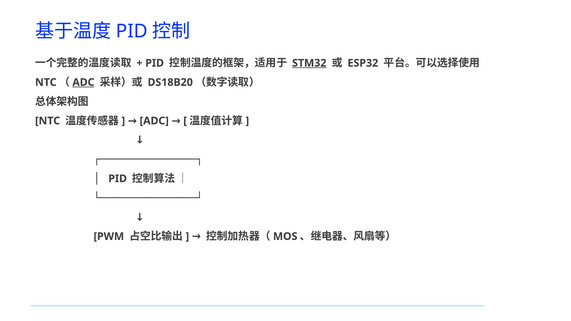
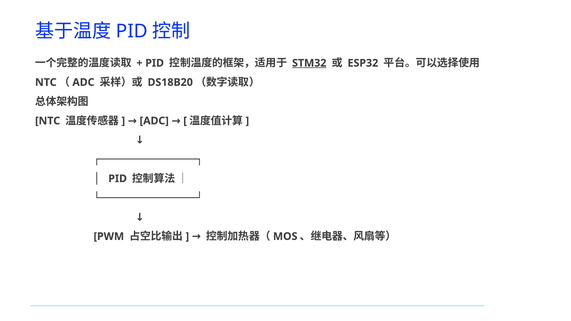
ADC at (83, 82) underline: present -> none
